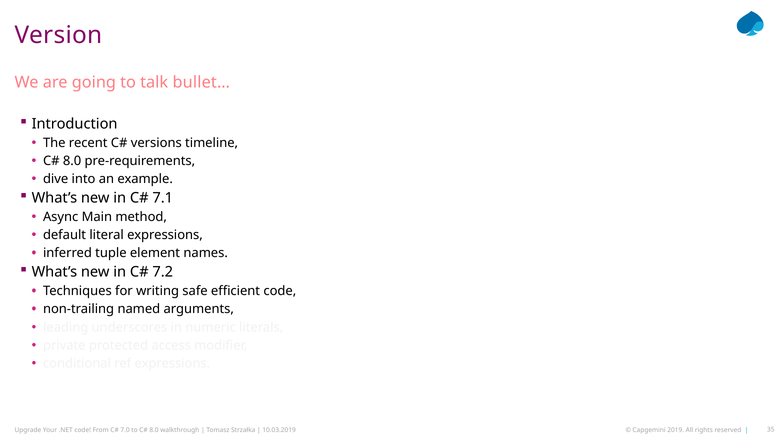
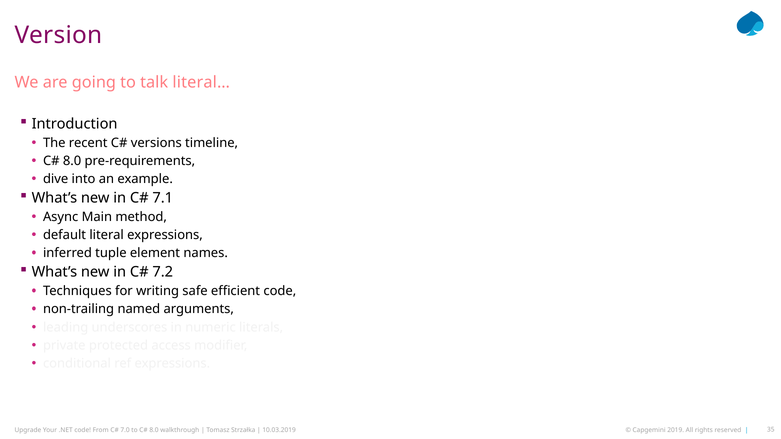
bullet…: bullet… -> literal…
